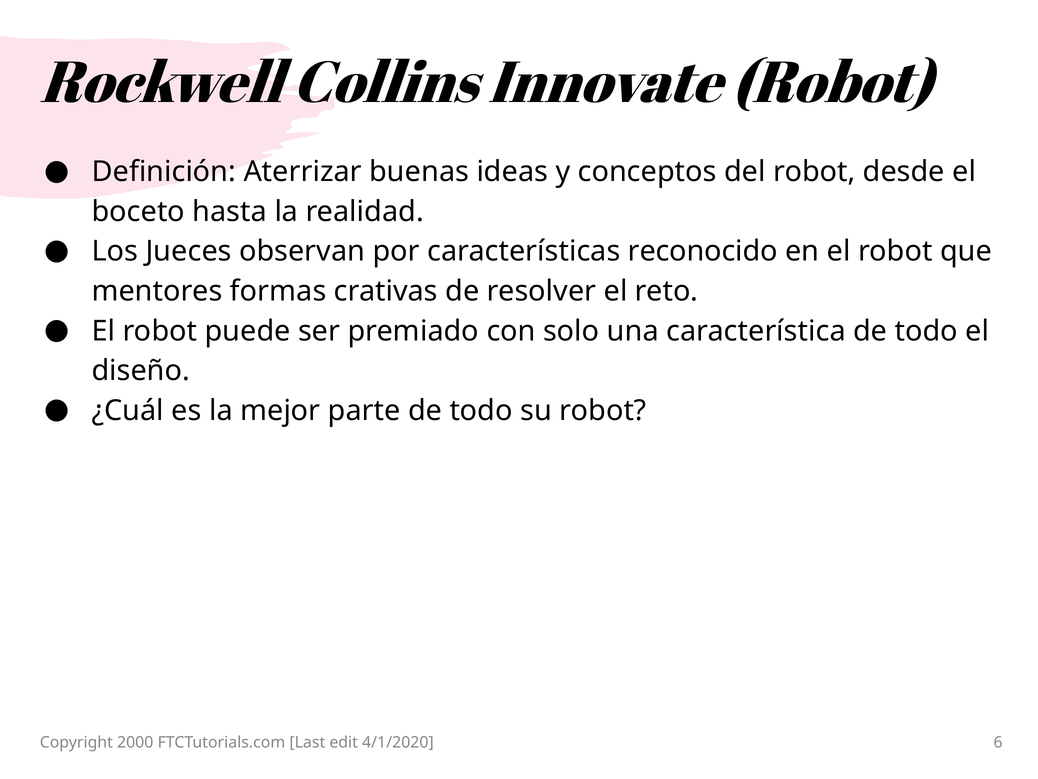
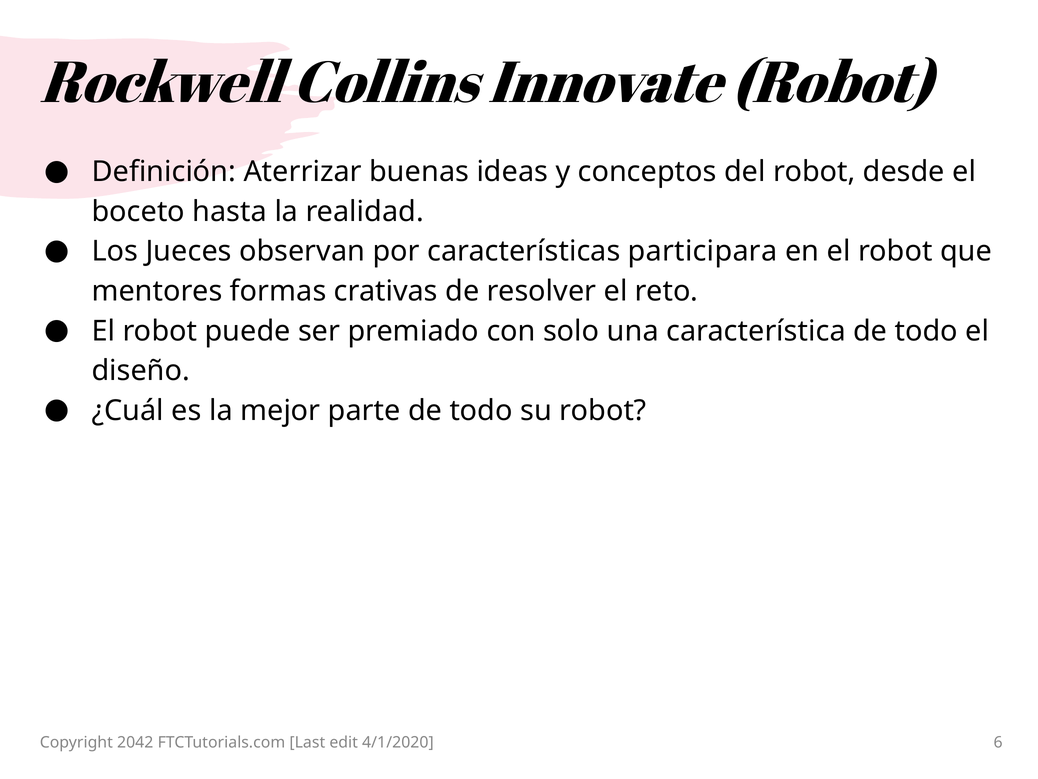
reconocido: reconocido -> participara
2000: 2000 -> 2042
